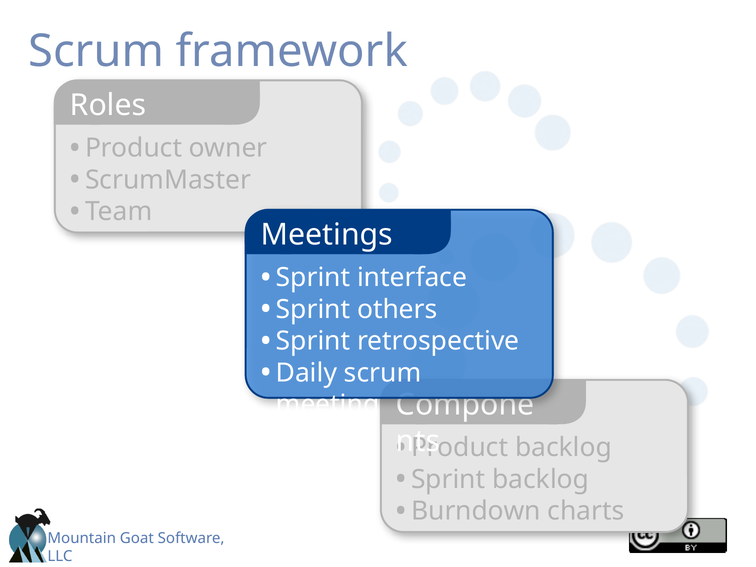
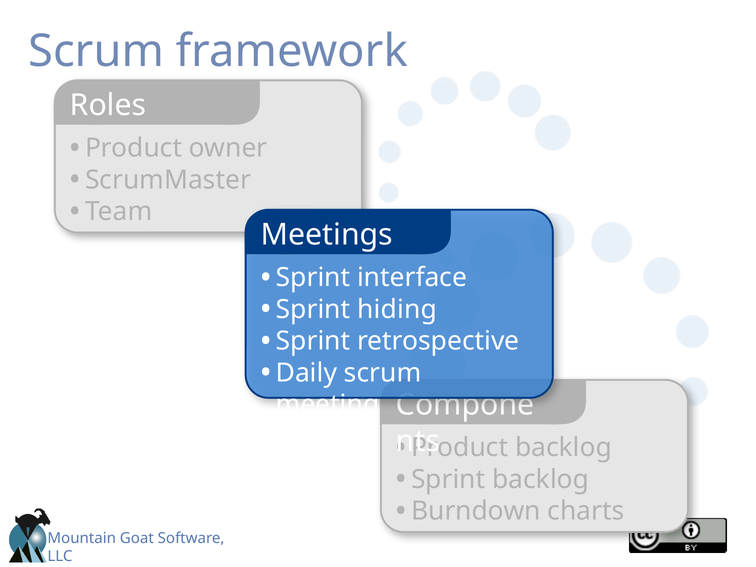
others: others -> hiding
